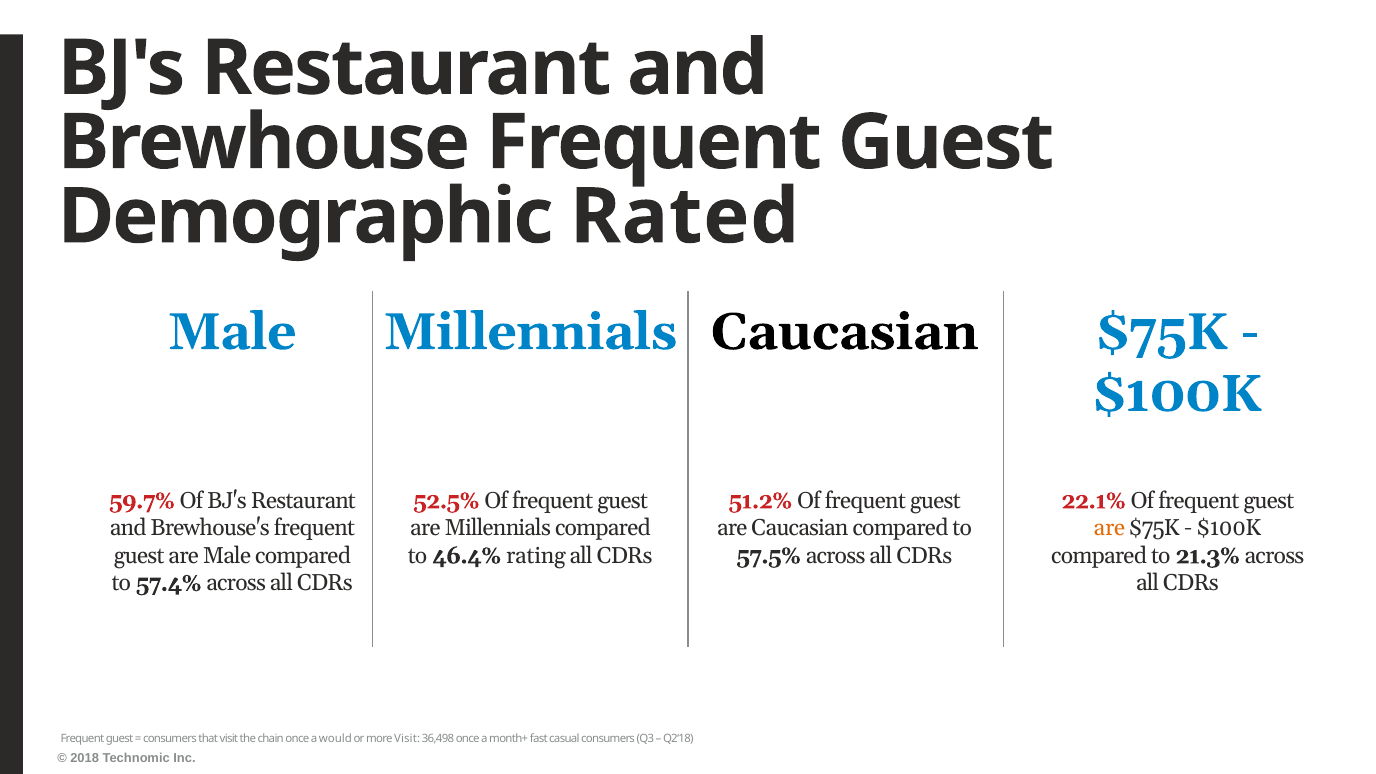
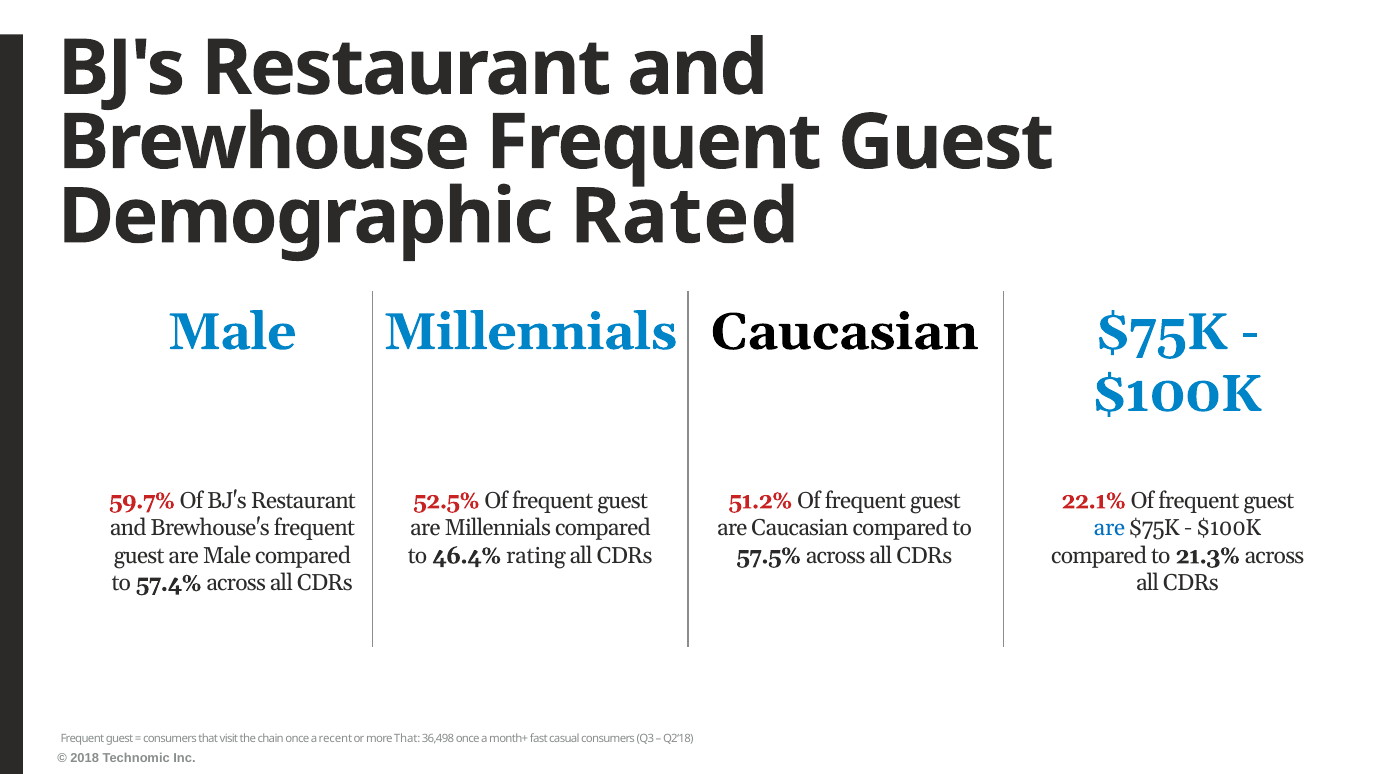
are at (1109, 528) colour: orange -> blue
would: would -> recent
more Visit: Visit -> That
